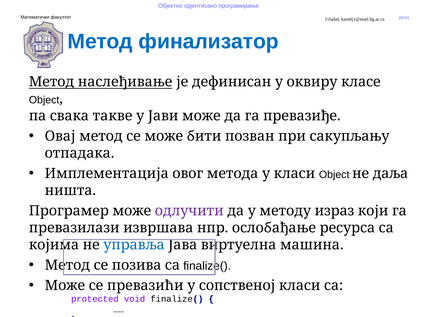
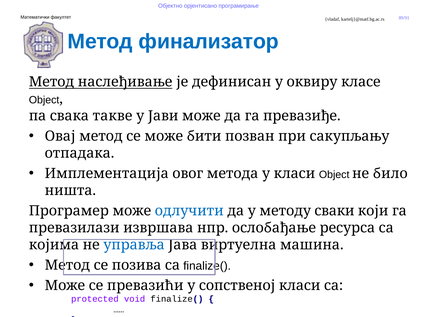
даља: даља -> било
одлучити colour: purple -> blue
израз: израз -> сваки
